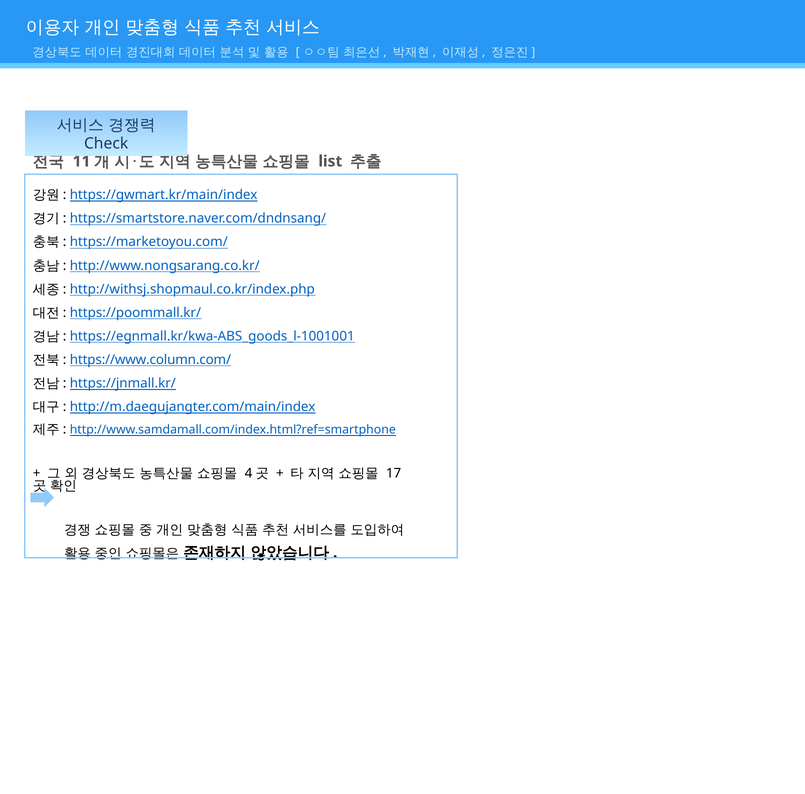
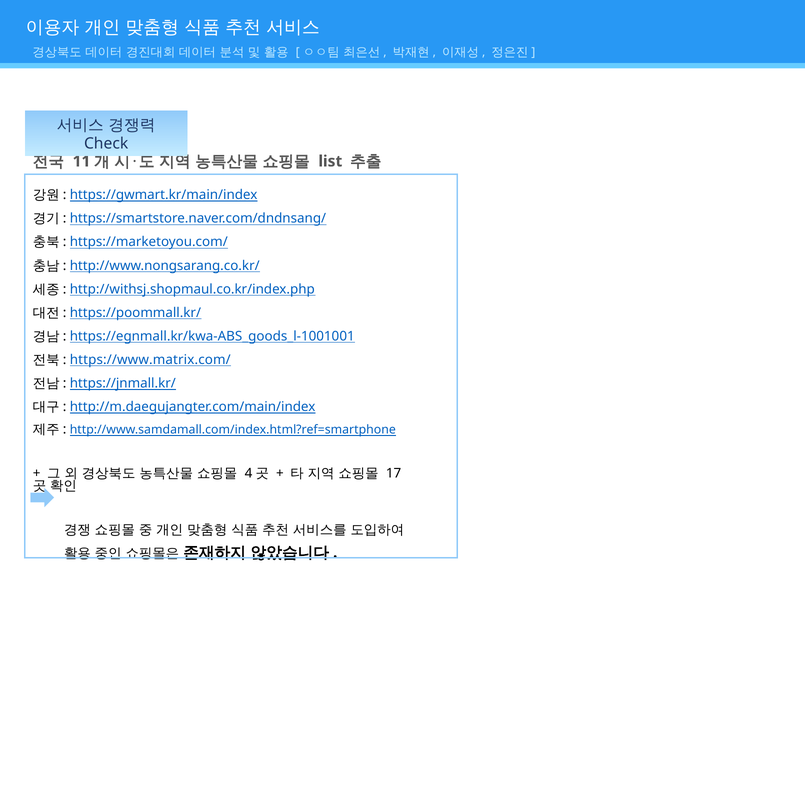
https://www.column.com/: https://www.column.com/ -> https://www.matrix.com/
